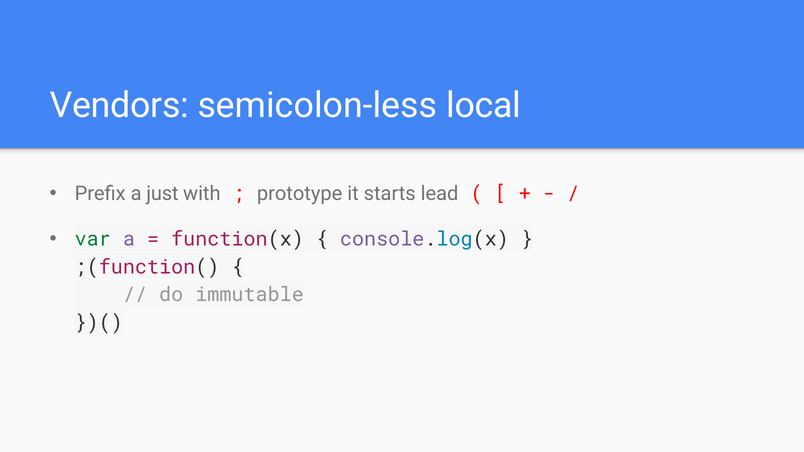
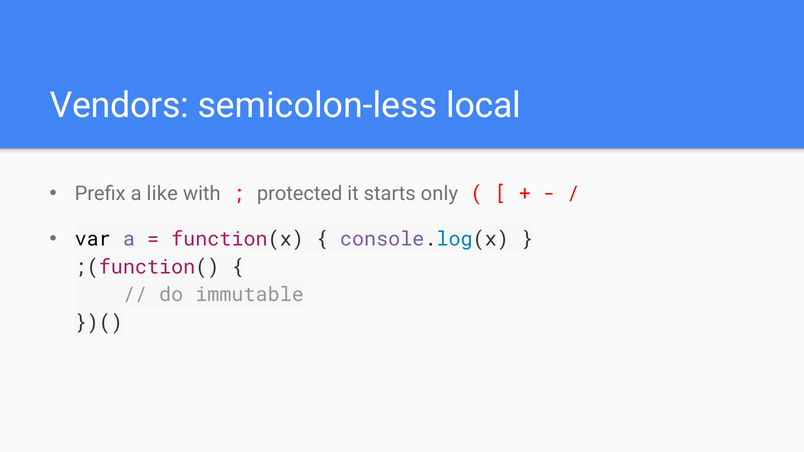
just: just -> like
prototype: prototype -> protected
lead: lead -> only
var colour: green -> black
